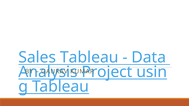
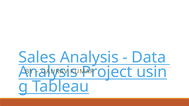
Sales Tableau: Tableau -> Analysis
